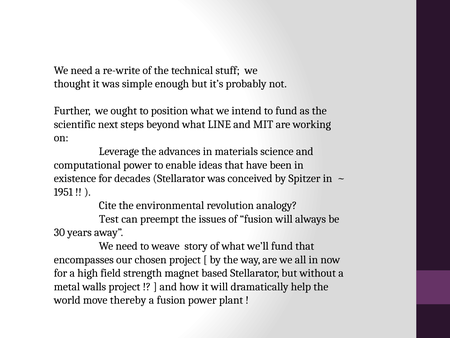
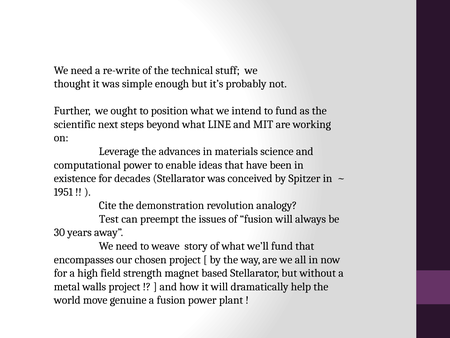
environmental: environmental -> demonstration
thereby: thereby -> genuine
